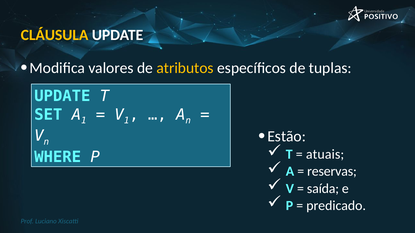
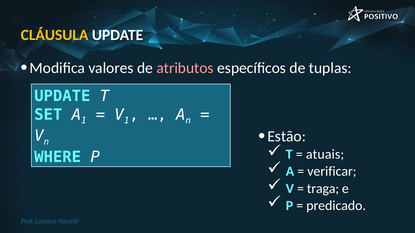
atributos colour: yellow -> pink
reservas: reservas -> verificar
saída: saída -> traga
